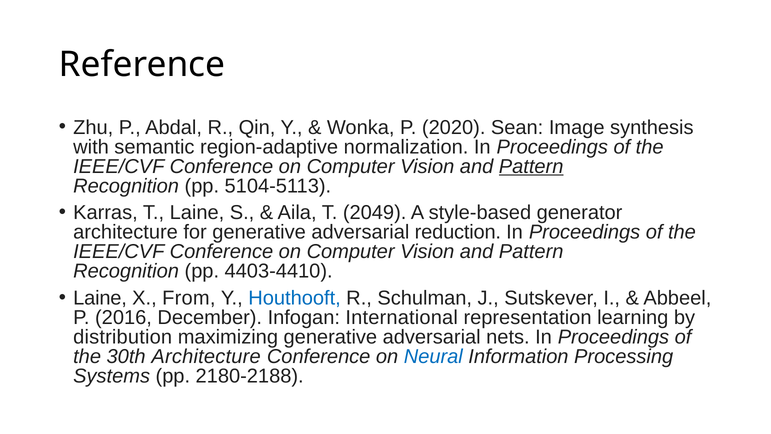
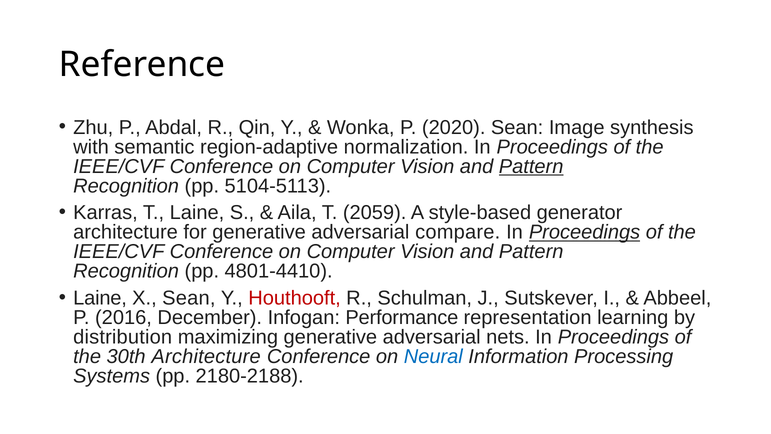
2049: 2049 -> 2059
reduction: reduction -> compare
Proceedings at (585, 232) underline: none -> present
4403-4410: 4403-4410 -> 4801-4410
X From: From -> Sean
Houthooft colour: blue -> red
International: International -> Performance
